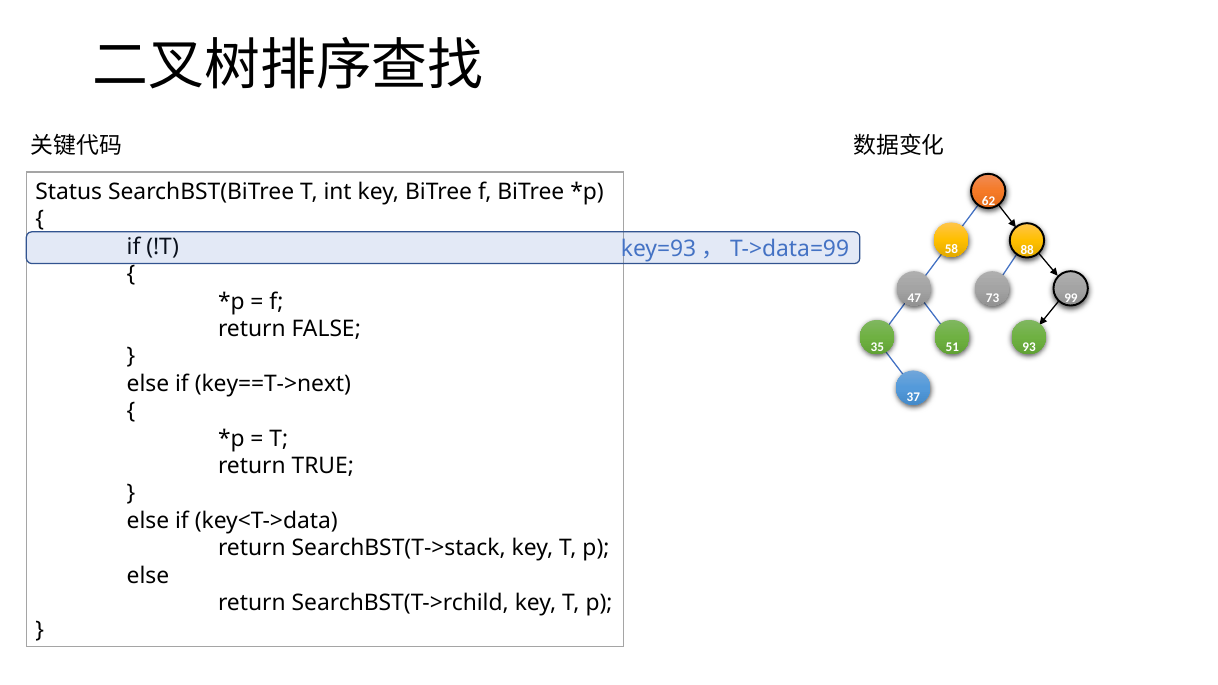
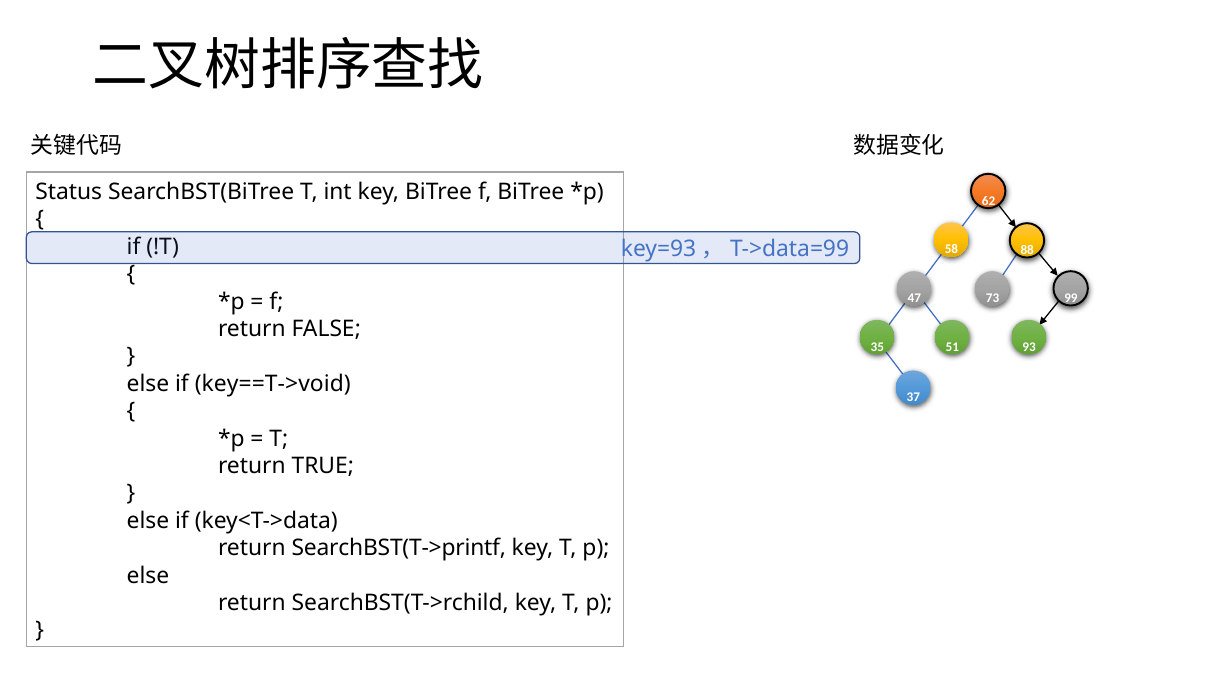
key==T->next: key==T->next -> key==T->void
SearchBST(T->stack: SearchBST(T->stack -> SearchBST(T->printf
